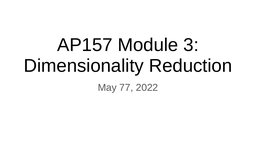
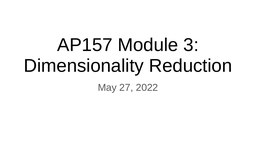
77: 77 -> 27
